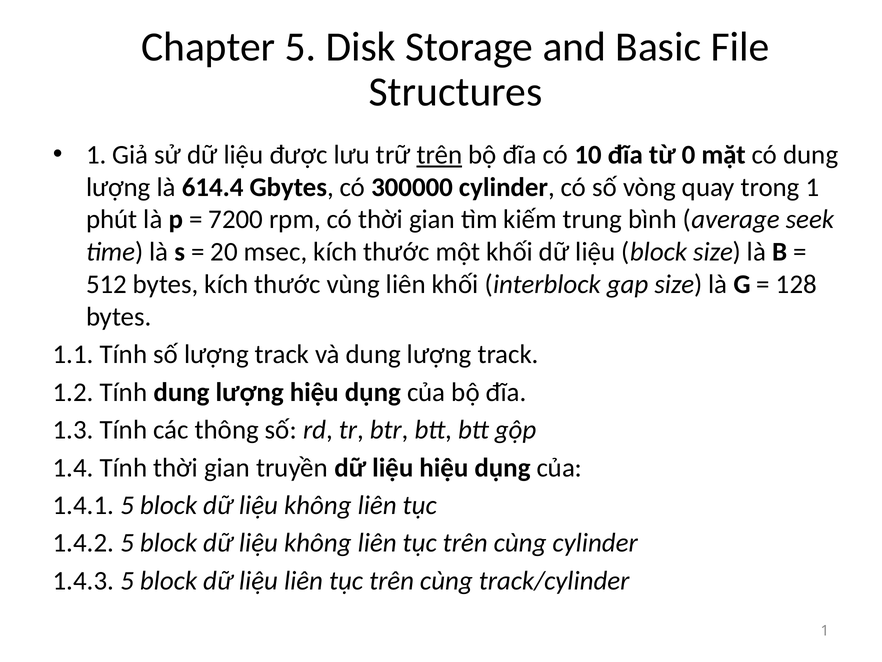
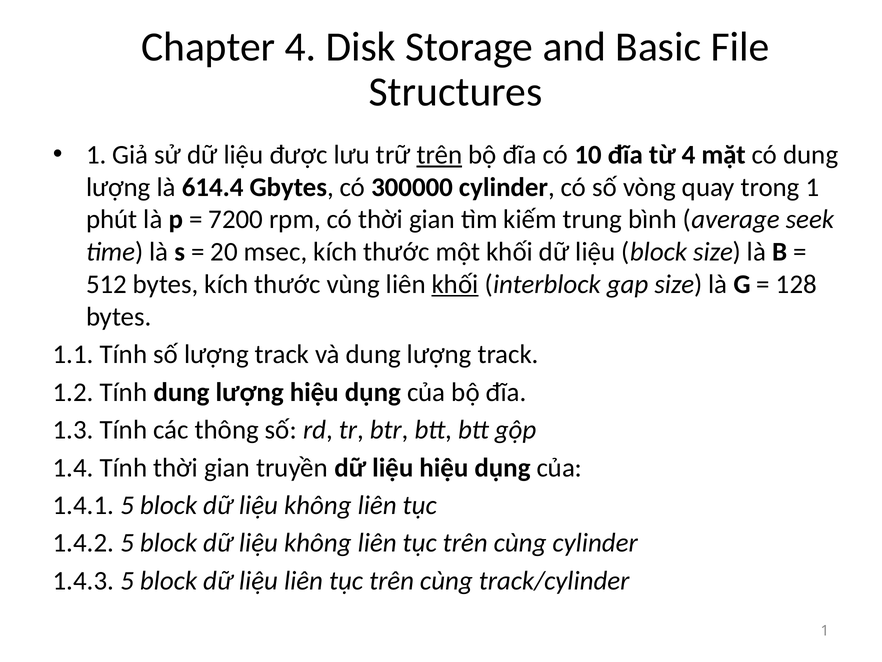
Chapter 5: 5 -> 4
từ 0: 0 -> 4
khối at (455, 284) underline: none -> present
